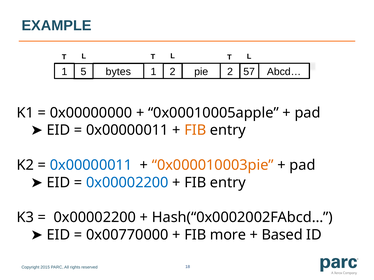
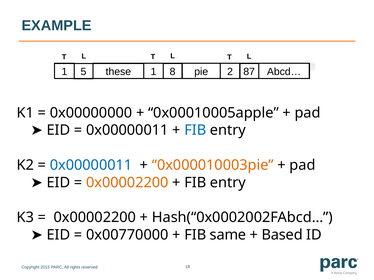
57: 57 -> 87
bytes: bytes -> these
1 2: 2 -> 8
FIB at (195, 130) colour: orange -> blue
0x00002200 at (127, 183) colour: blue -> orange
more: more -> same
